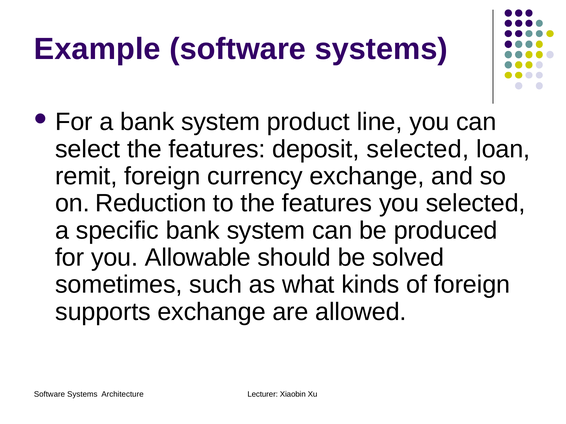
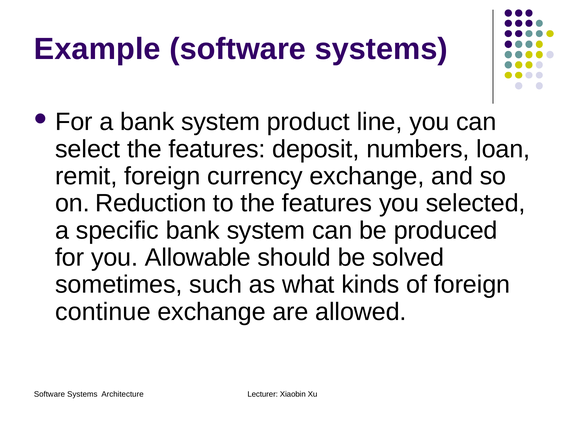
deposit selected: selected -> numbers
supports: supports -> continue
